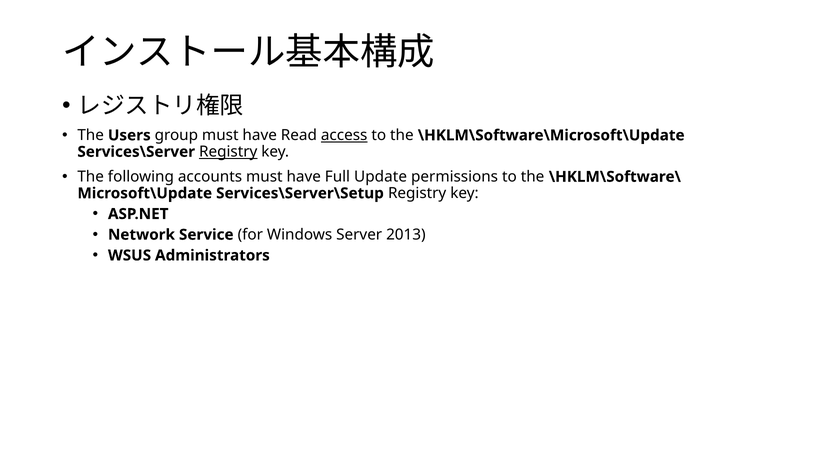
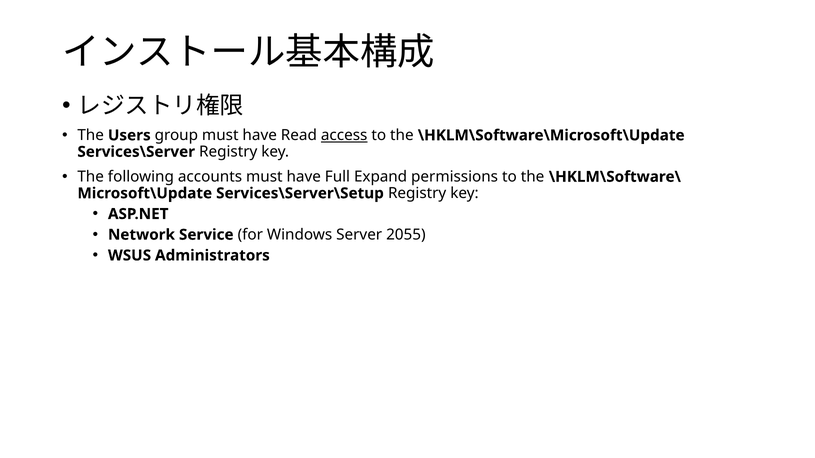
Registry at (228, 152) underline: present -> none
Update: Update -> Expand
2013: 2013 -> 2055
